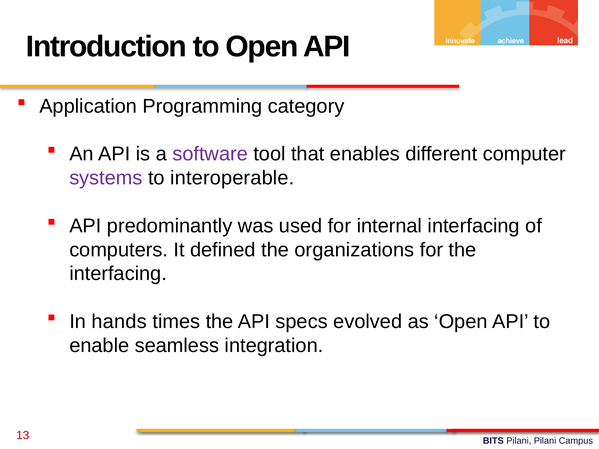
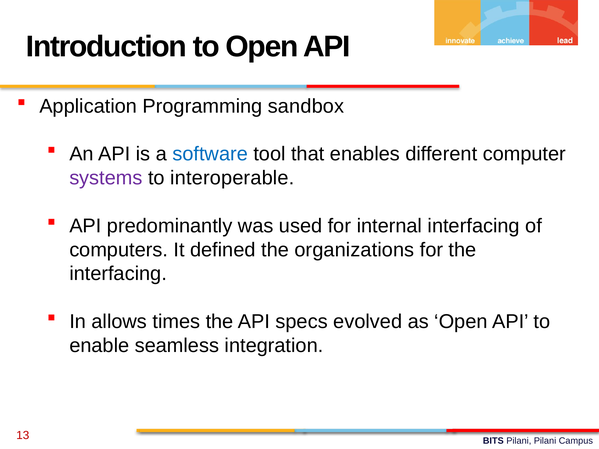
category: category -> sandbox
software colour: purple -> blue
hands: hands -> allows
